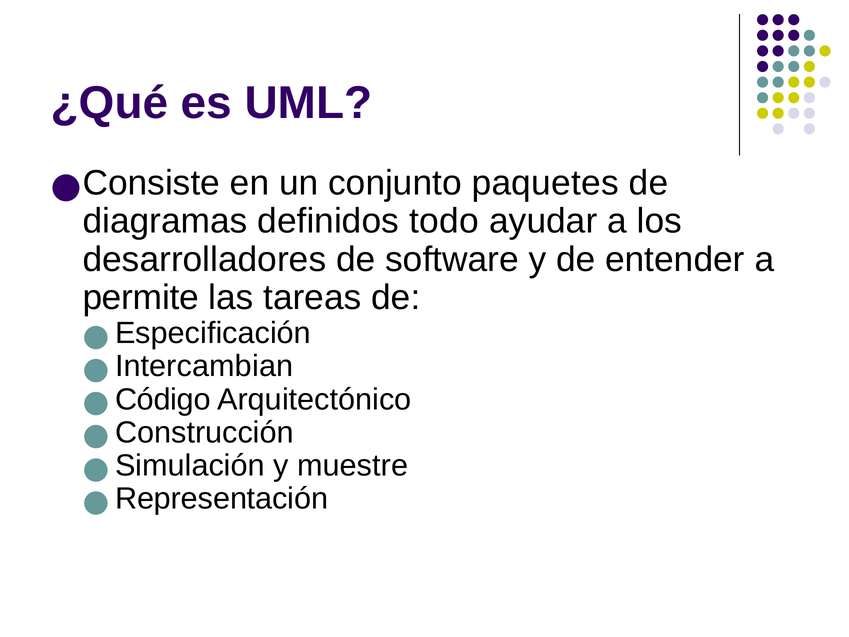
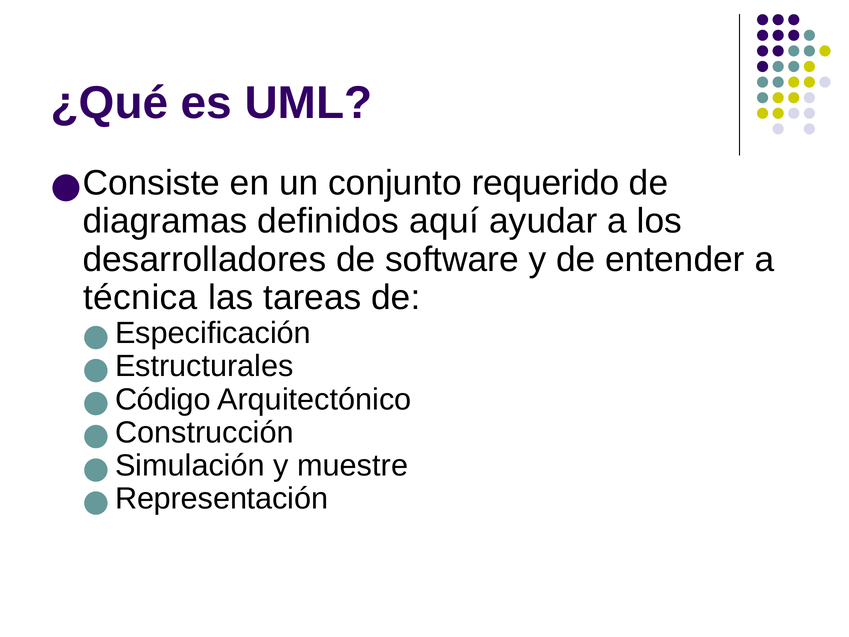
paquetes: paquetes -> requerido
todo: todo -> aquí
permite: permite -> técnica
Intercambian: Intercambian -> Estructurales
